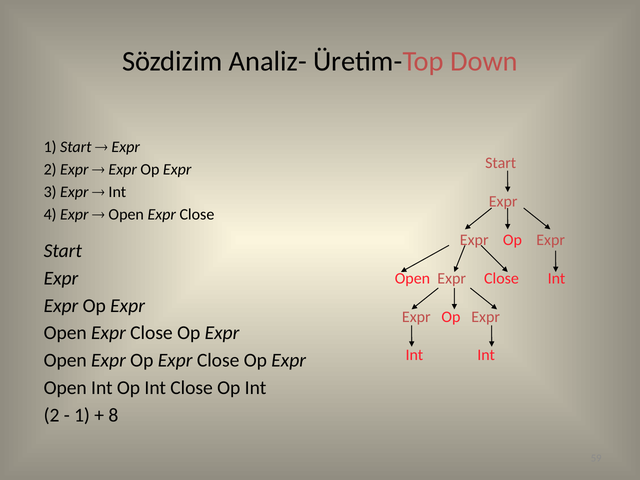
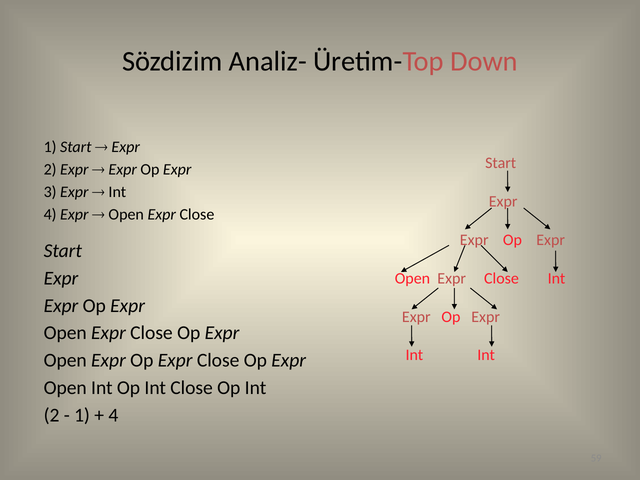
8 at (113, 415): 8 -> 4
